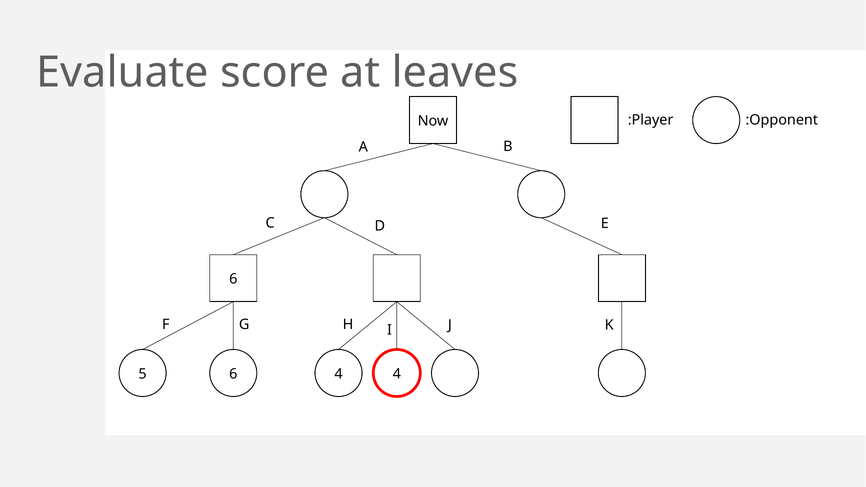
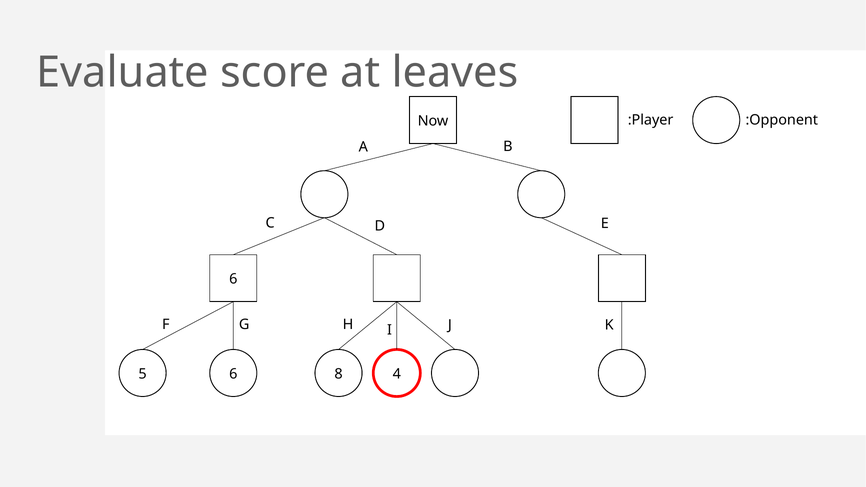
5 4: 4 -> 8
